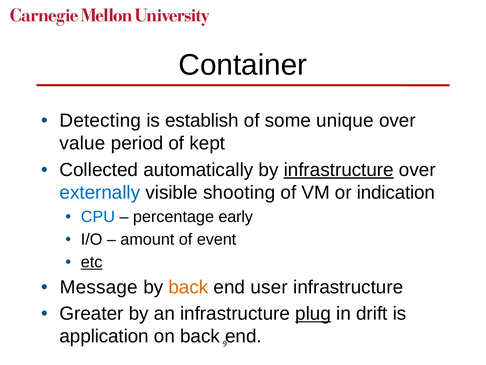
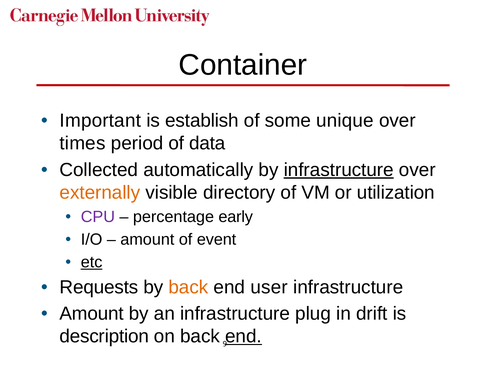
Detecting: Detecting -> Important
value: value -> times
kept: kept -> data
externally colour: blue -> orange
shooting: shooting -> directory
indication: indication -> utilization
CPU colour: blue -> purple
Message: Message -> Requests
Greater at (92, 313): Greater -> Amount
plug underline: present -> none
application: application -> description
end at (243, 336) underline: none -> present
